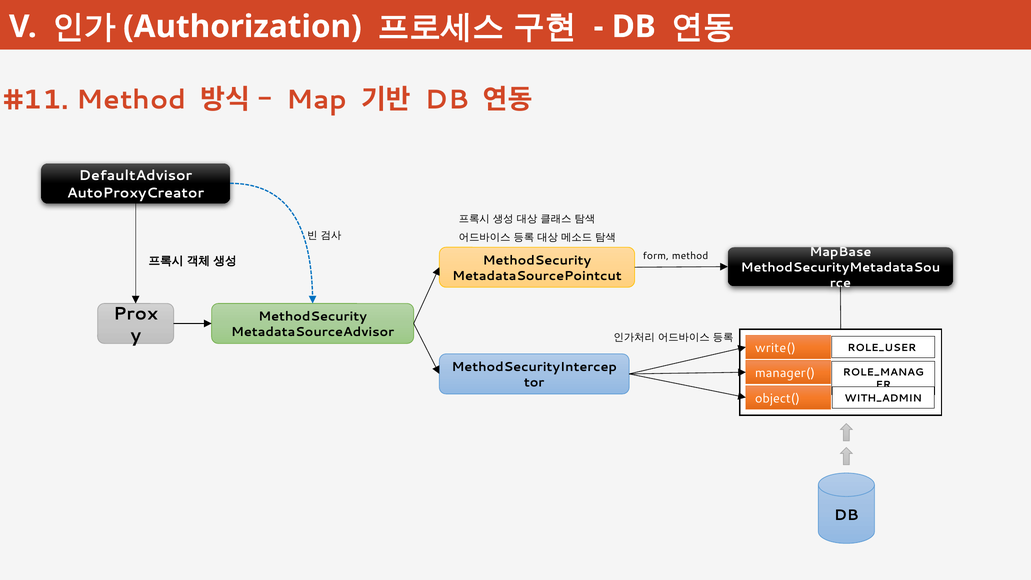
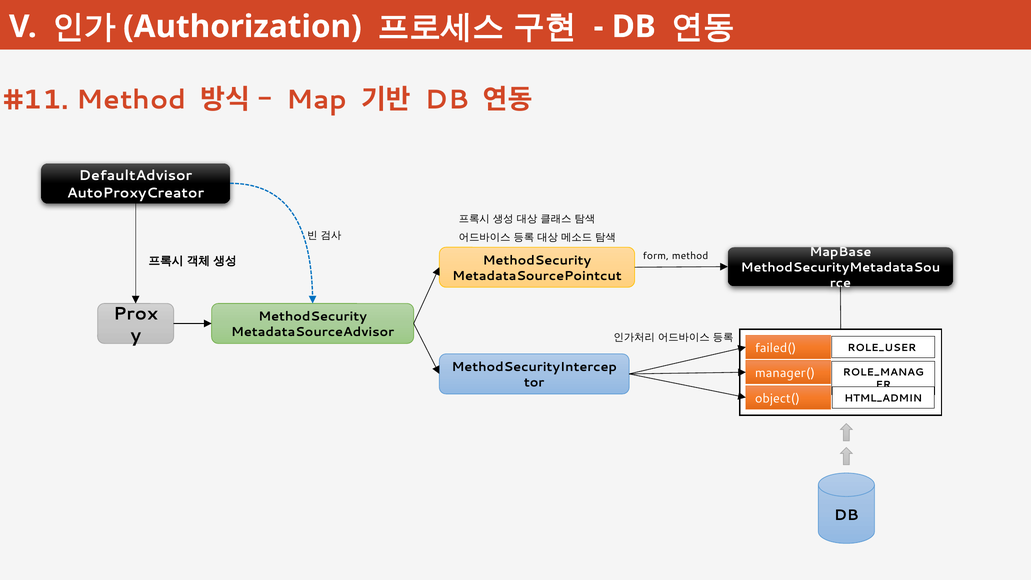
write(: write( -> failed(
WITH_ADMIN: WITH_ADMIN -> HTML_ADMIN
